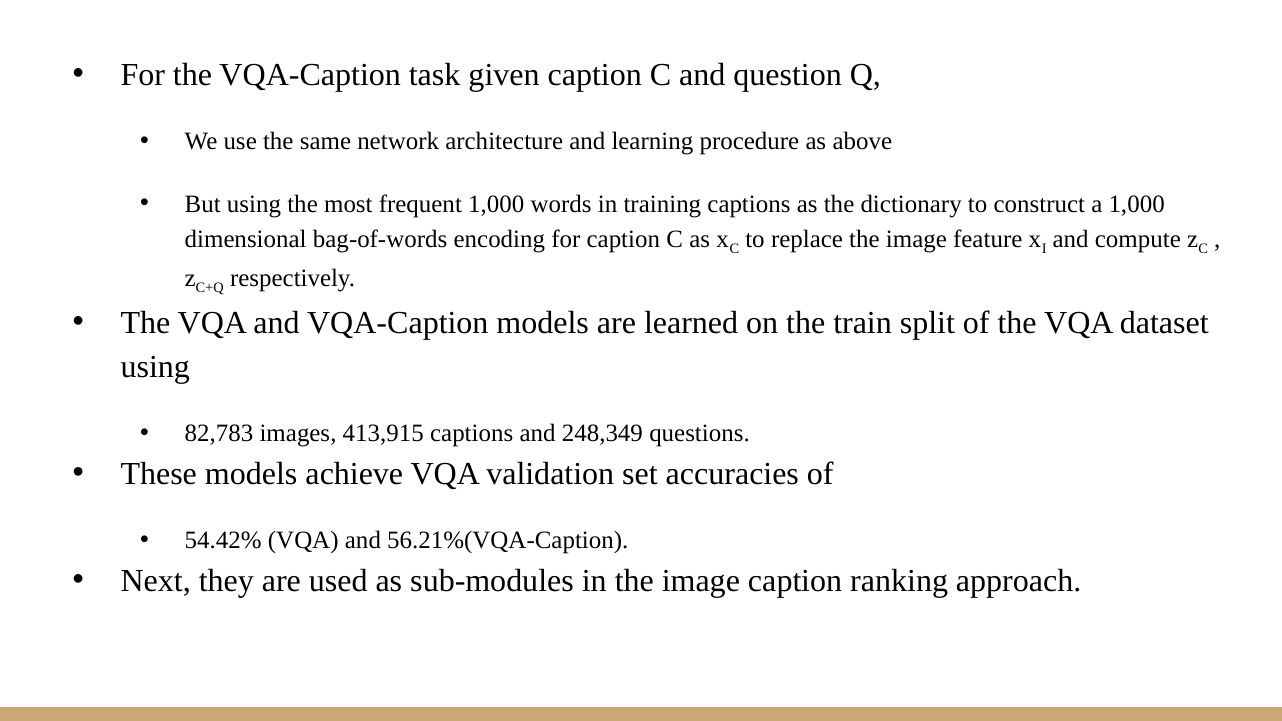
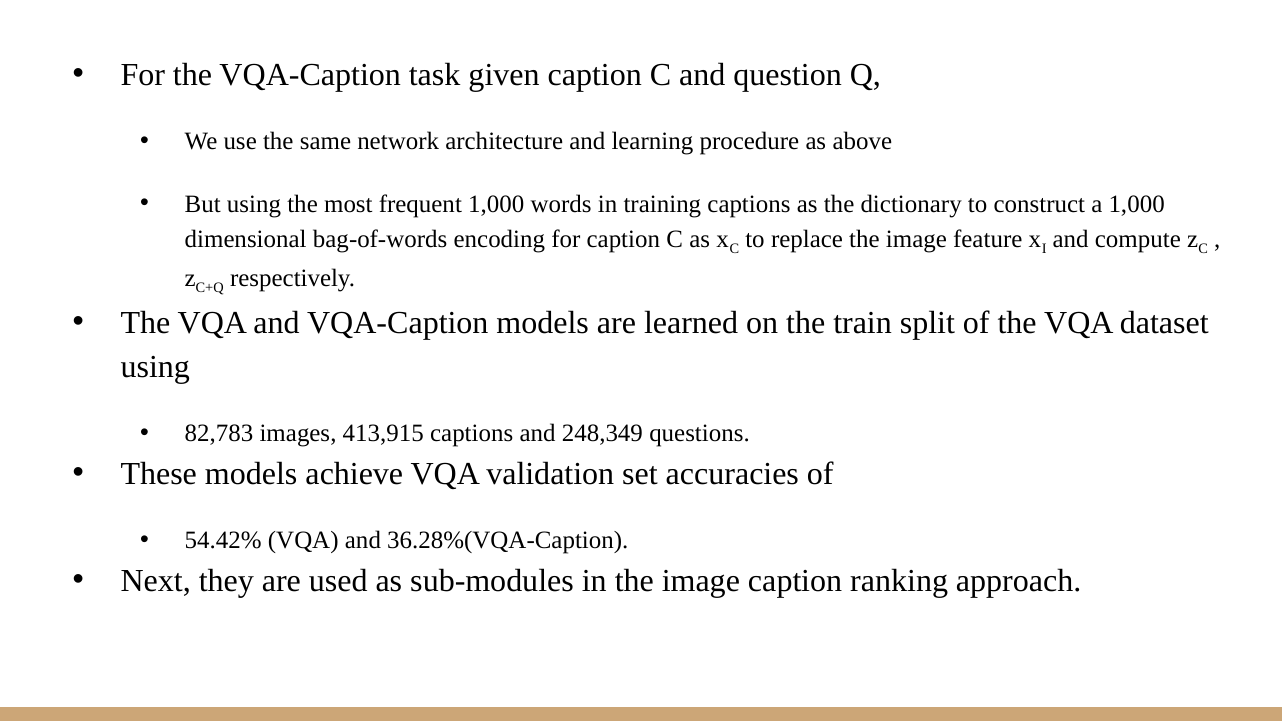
56.21%(VQA-Caption: 56.21%(VQA-Caption -> 36.28%(VQA-Caption
